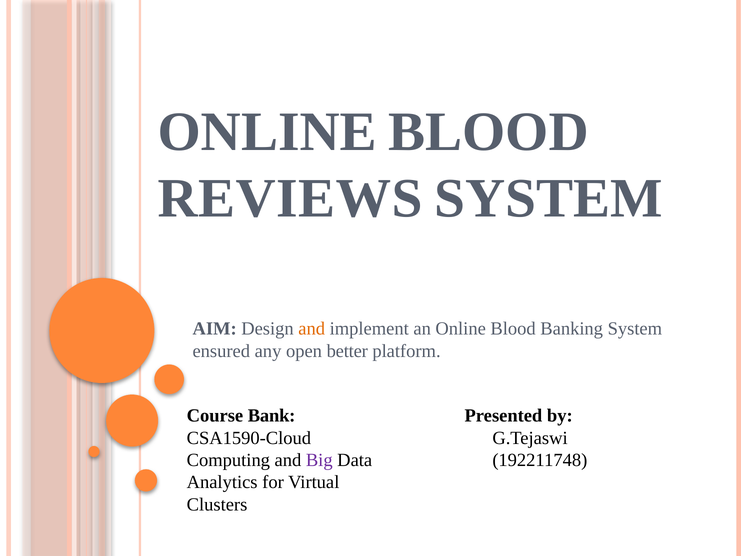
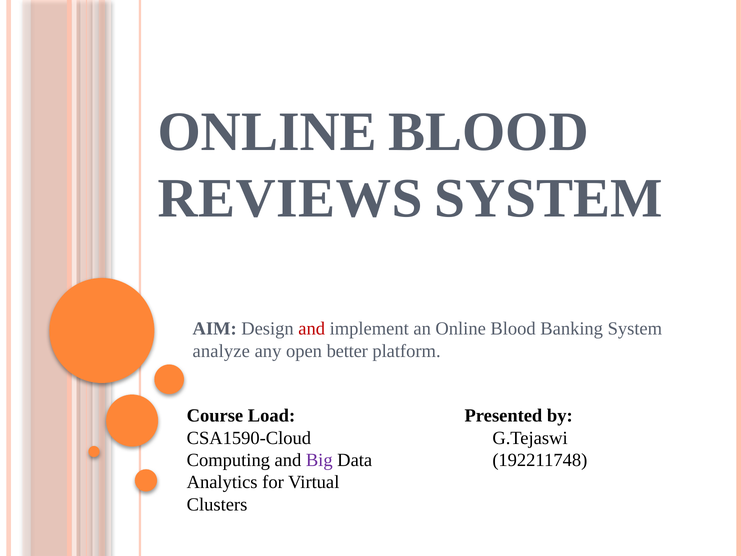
and at (312, 329) colour: orange -> red
ensured: ensured -> analyze
Bank: Bank -> Load
